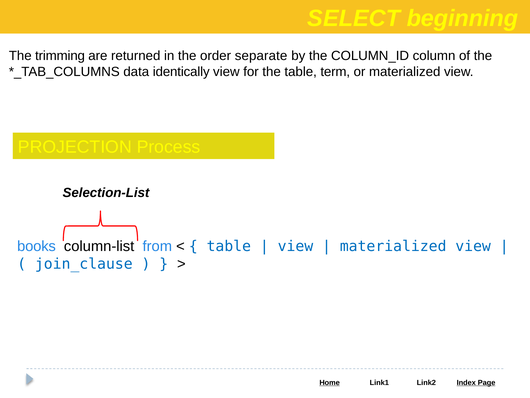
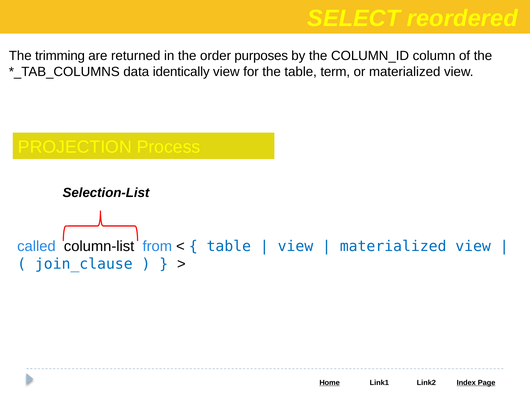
beginning: beginning -> reordered
separate: separate -> purposes
books: books -> called
